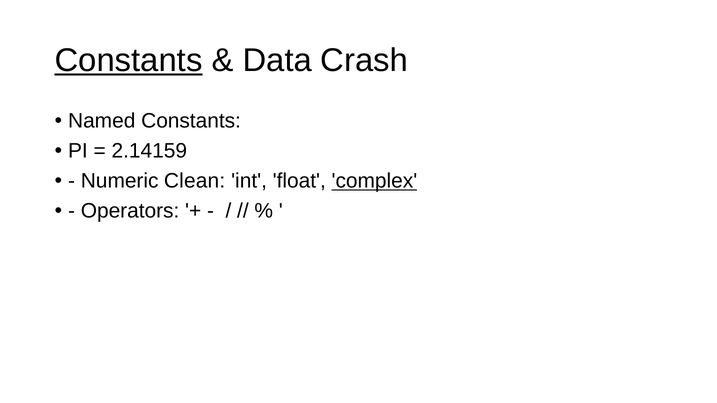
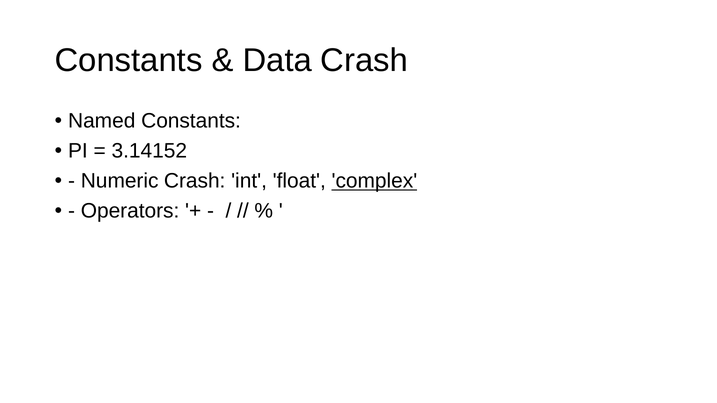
Constants at (129, 60) underline: present -> none
2.14159: 2.14159 -> 3.14152
Numeric Clean: Clean -> Crash
